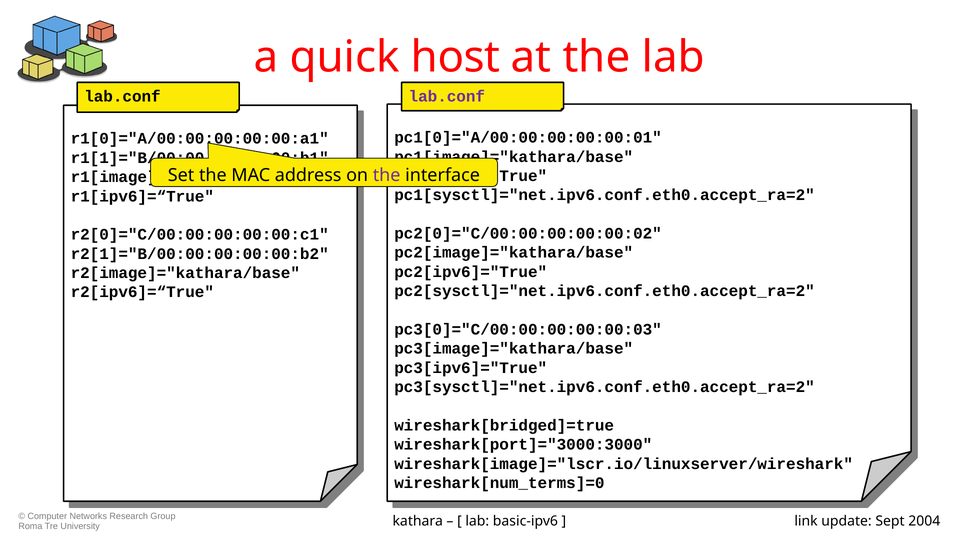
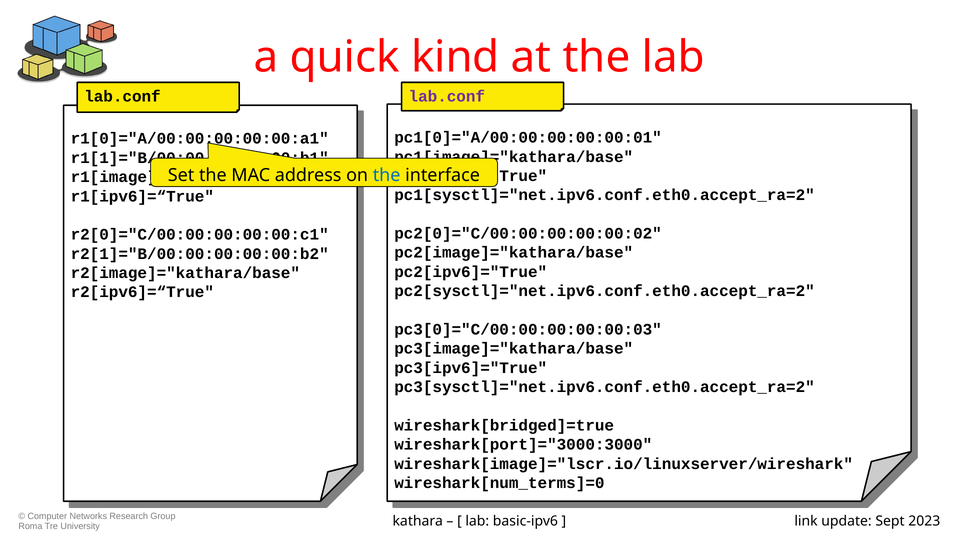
host: host -> kind
the at (387, 175) colour: purple -> blue
2004: 2004 -> 2023
